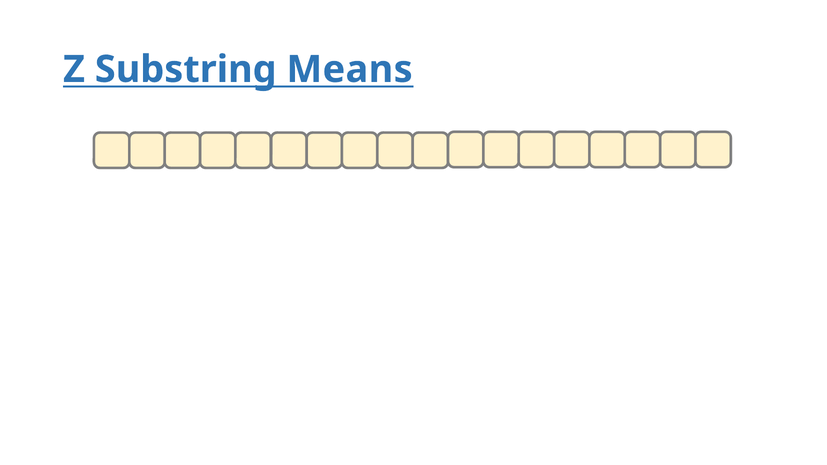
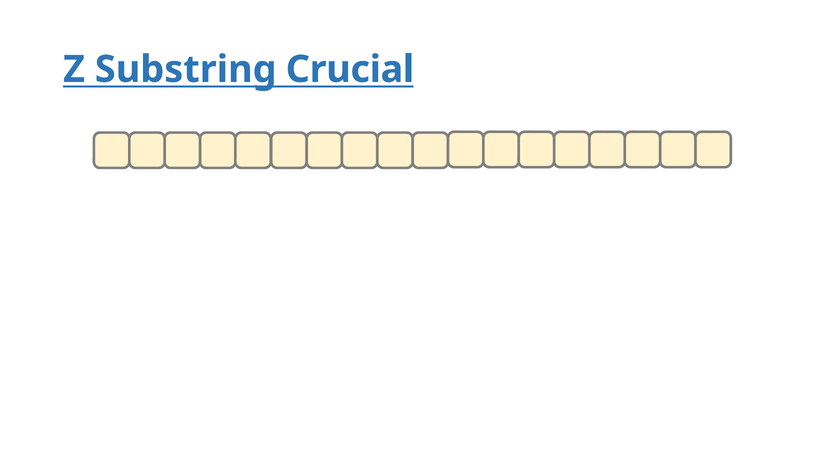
Means: Means -> Crucial
